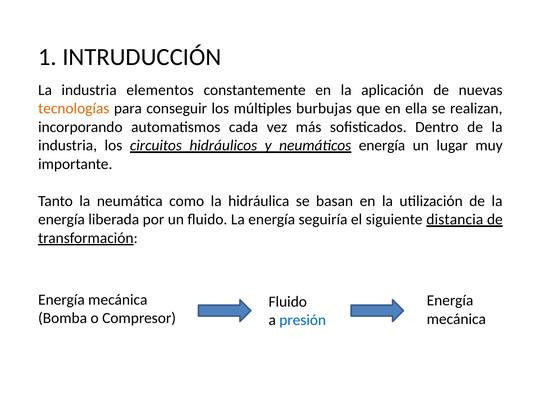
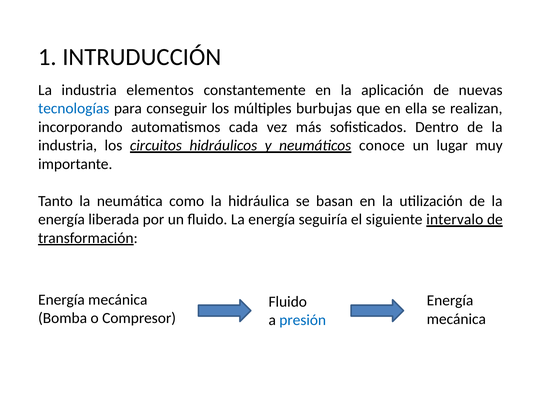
tecnologías colour: orange -> blue
neumáticos energía: energía -> conoce
distancia: distancia -> intervalo
